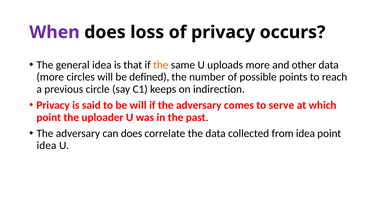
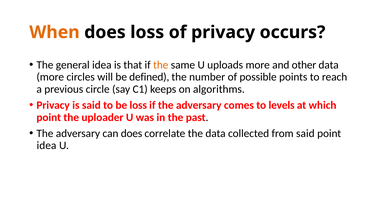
When colour: purple -> orange
indirection: indirection -> algorithms
be will: will -> loss
serve: serve -> levels
from idea: idea -> said
